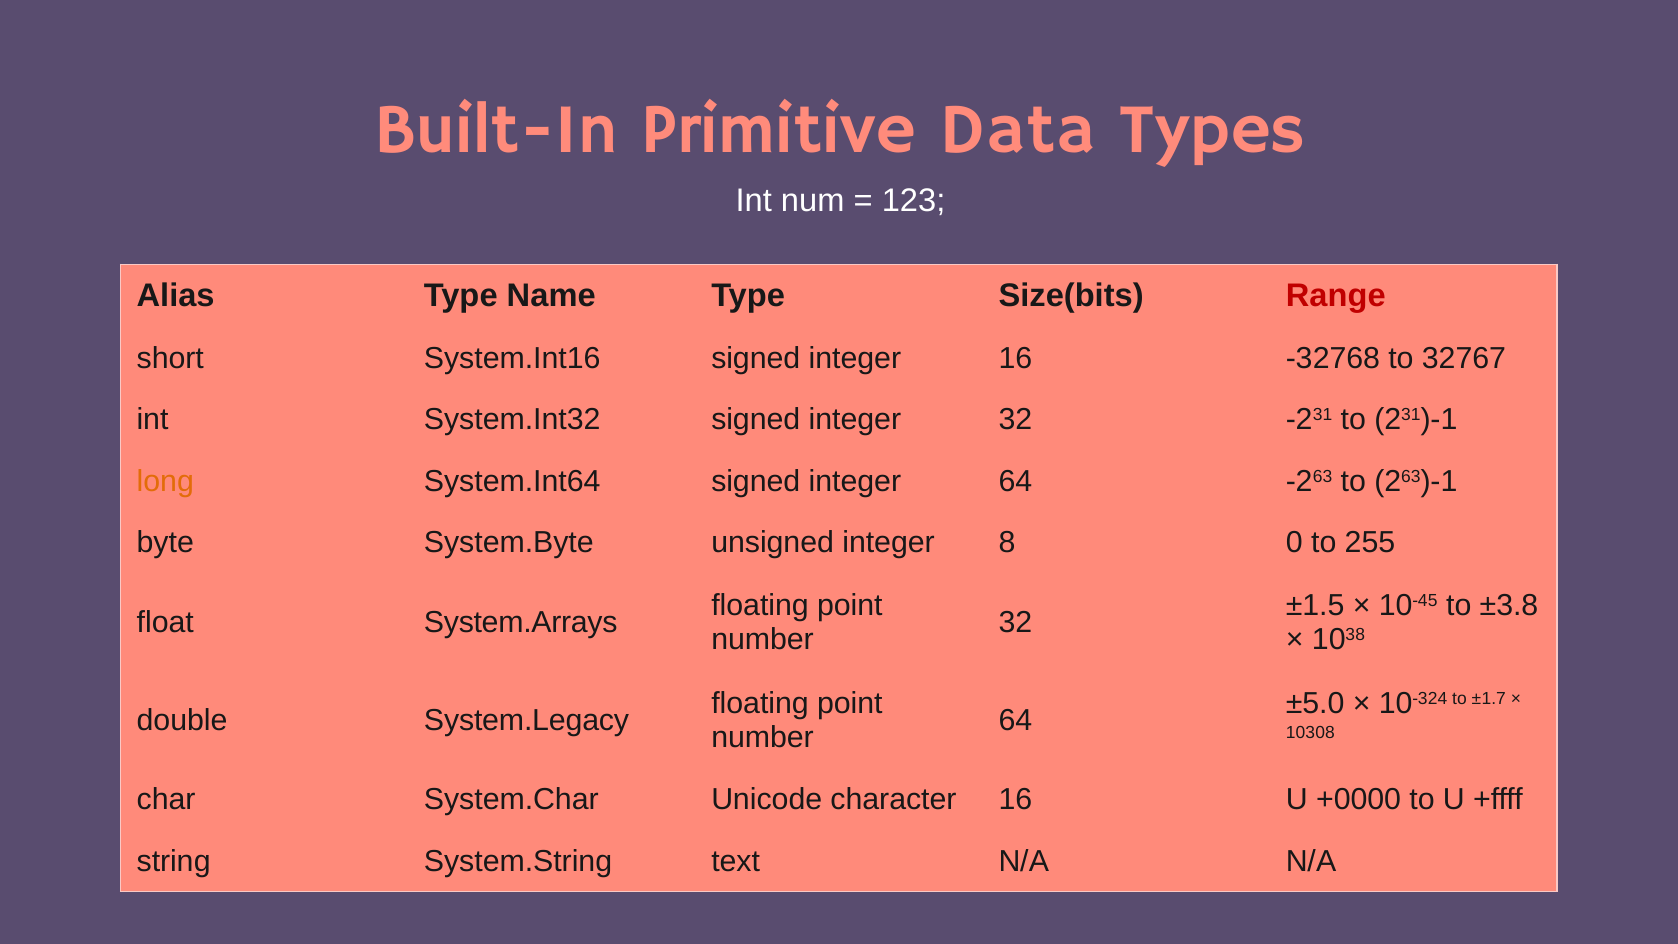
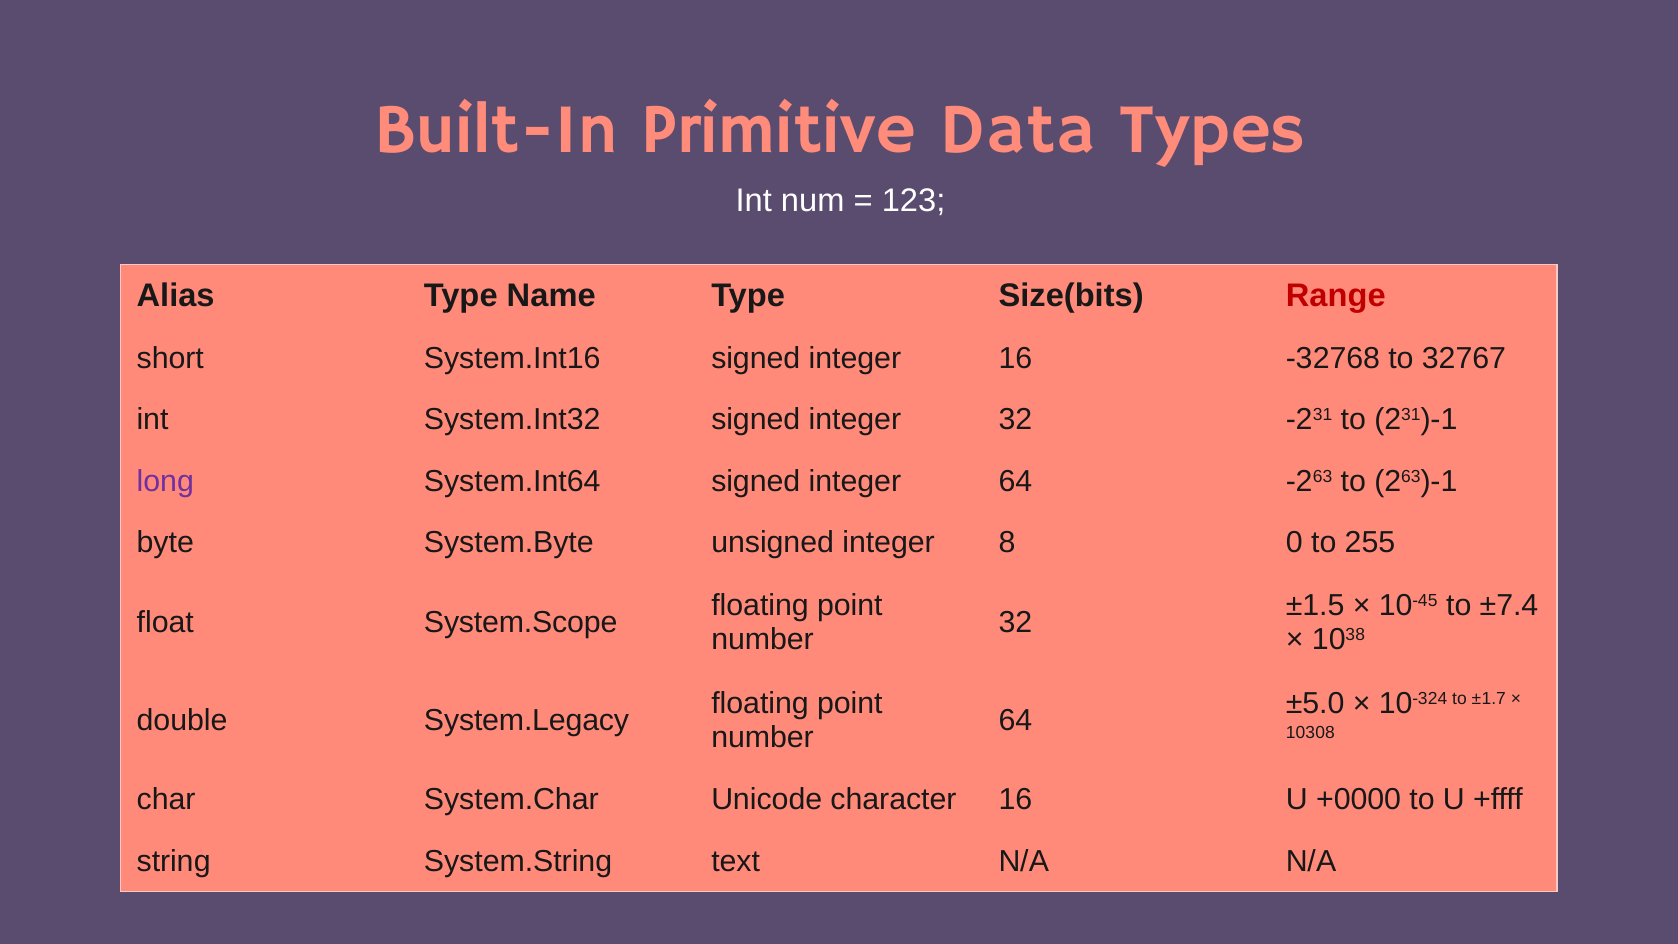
long colour: orange -> purple
±3.8: ±3.8 -> ±7.4
System.Arrays: System.Arrays -> System.Scope
